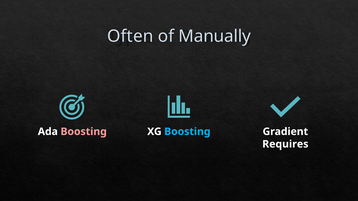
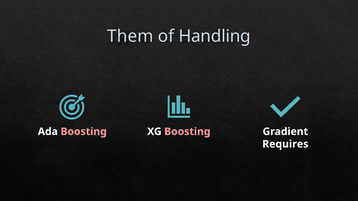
Often: Often -> Them
Manually: Manually -> Handling
Boosting at (187, 132) colour: light blue -> pink
